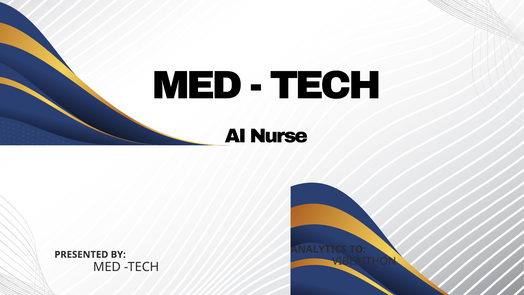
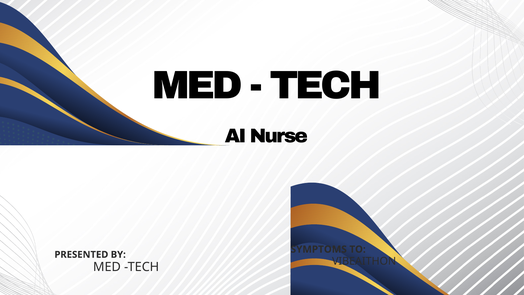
ANALYTICS: ANALYTICS -> SYMPTOMS
